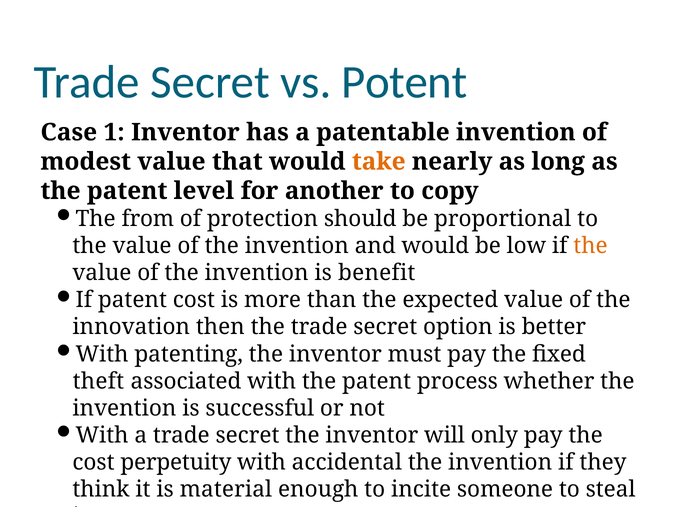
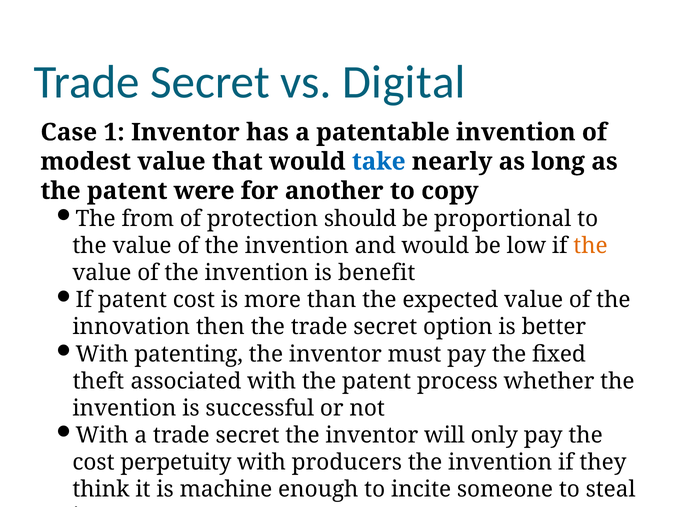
Potent: Potent -> Digital
take colour: orange -> blue
level: level -> were
accidental: accidental -> producers
material: material -> machine
